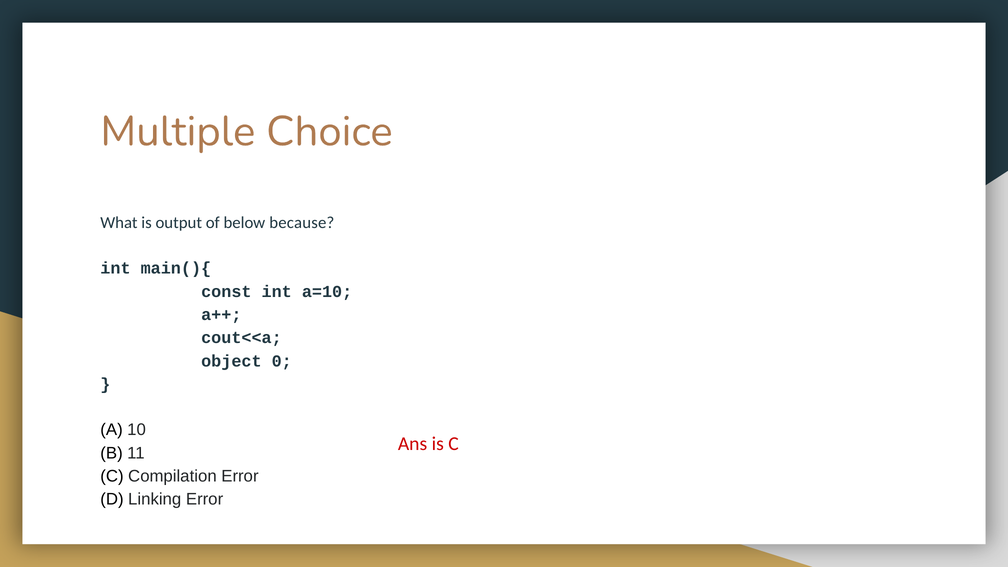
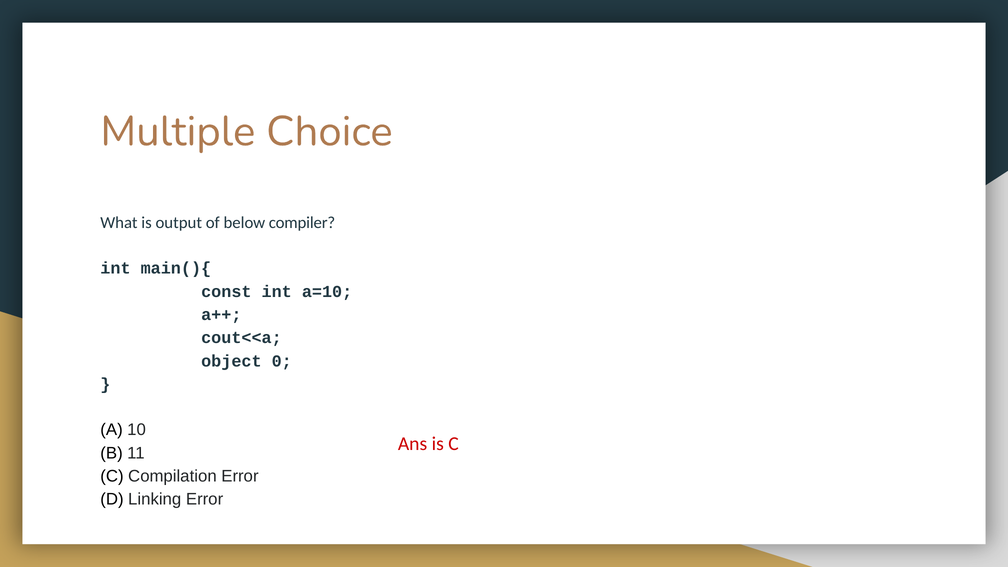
because: because -> compiler
